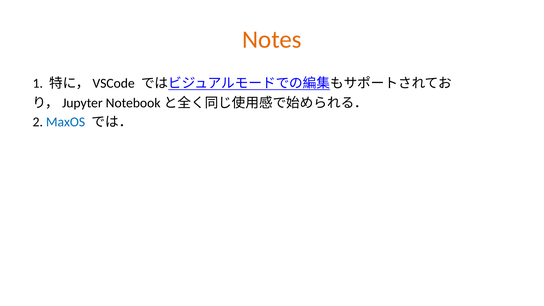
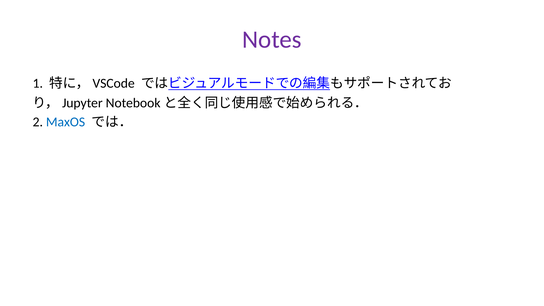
Notes colour: orange -> purple
